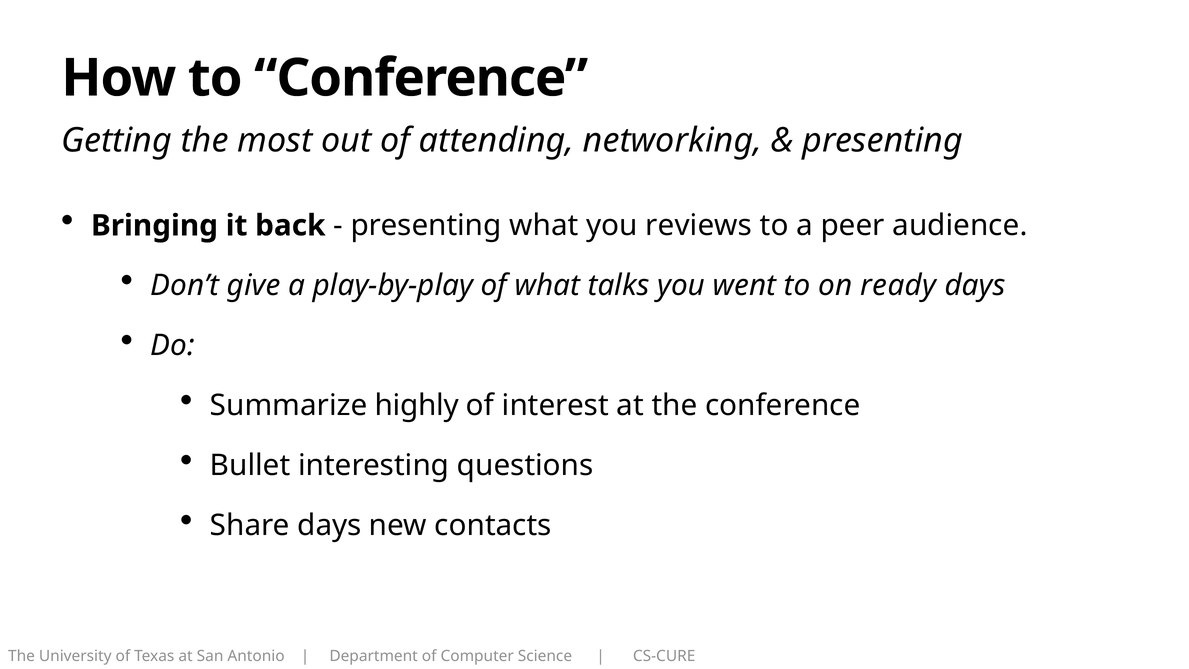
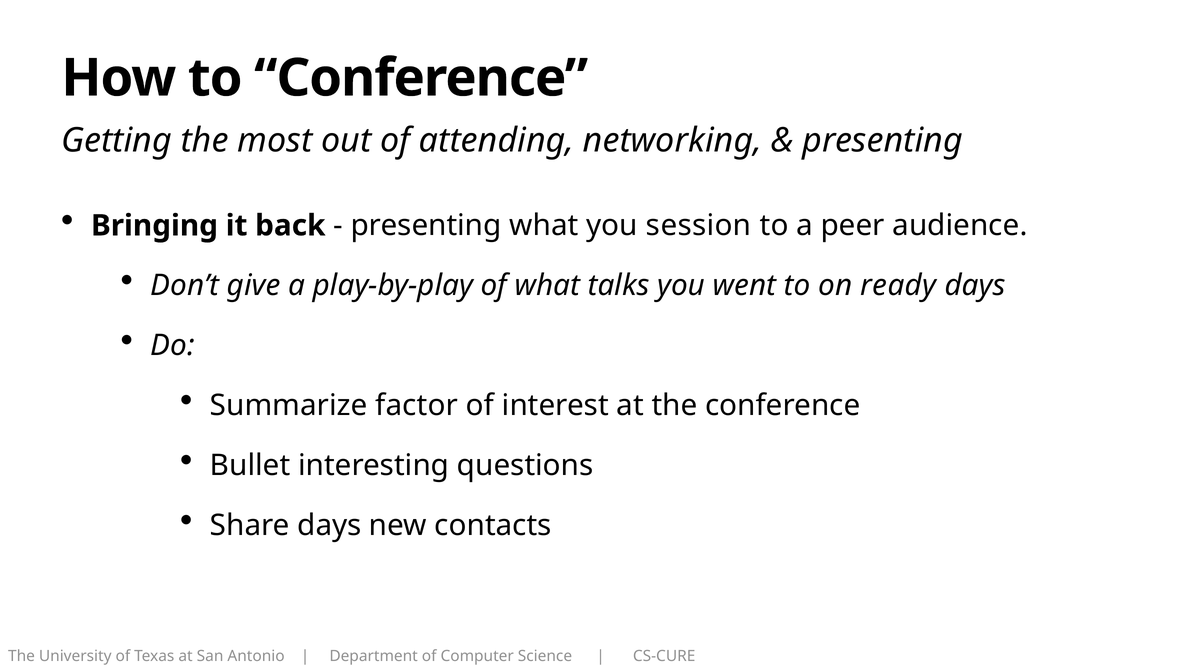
reviews: reviews -> session
highly: highly -> factor
